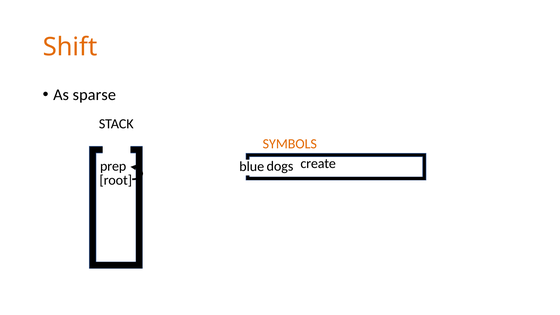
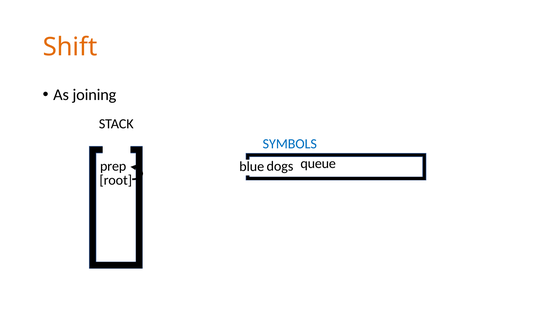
sparse: sparse -> joining
SYMBOLS colour: orange -> blue
create: create -> queue
